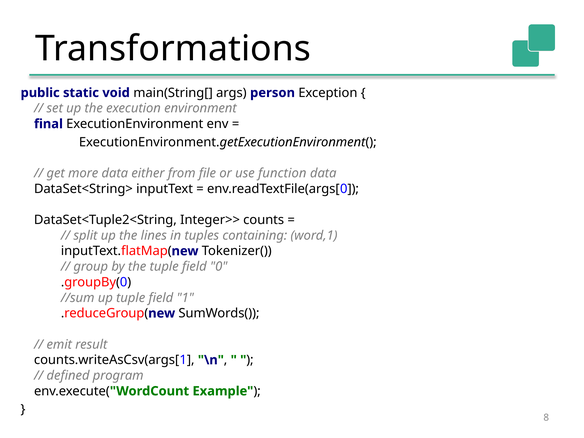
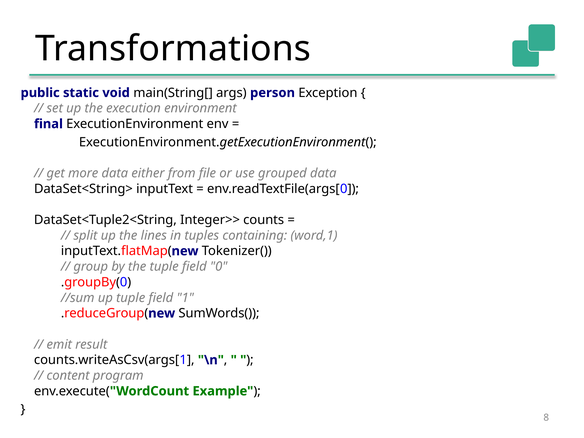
function: function -> grouped
defined: defined -> content
